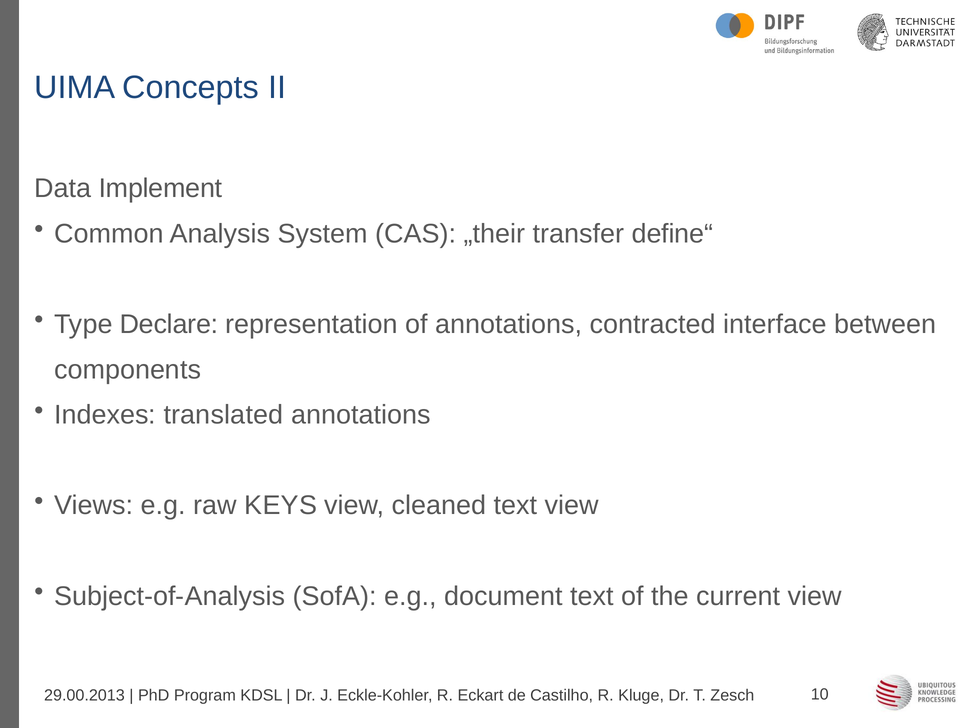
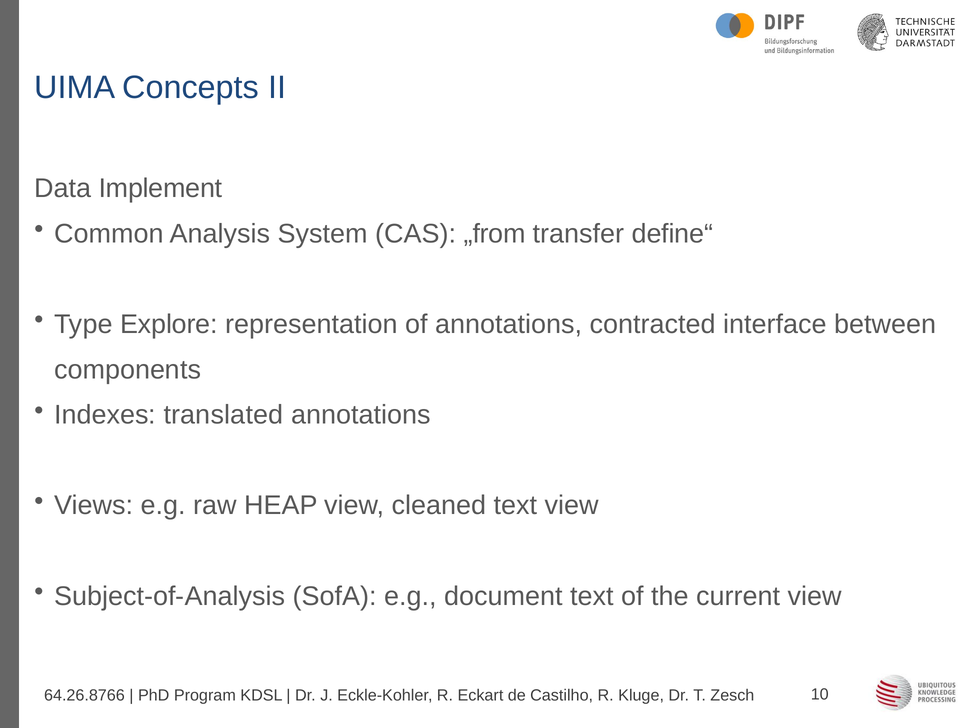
„their: „their -> „from
Declare: Declare -> Explore
KEYS: KEYS -> HEAP
29.00.2013: 29.00.2013 -> 64.26.8766
